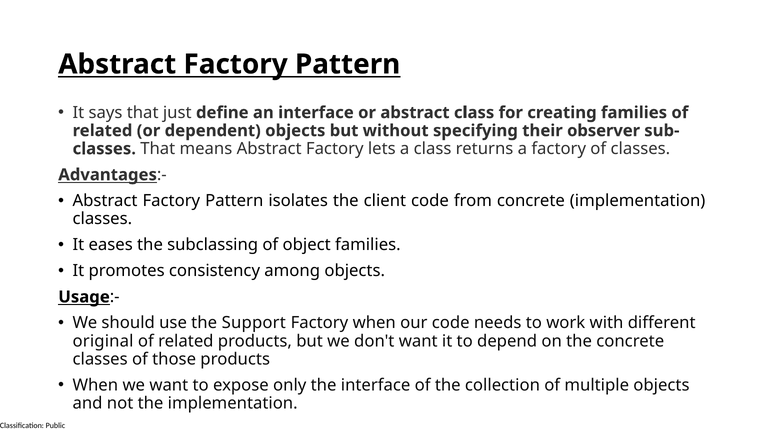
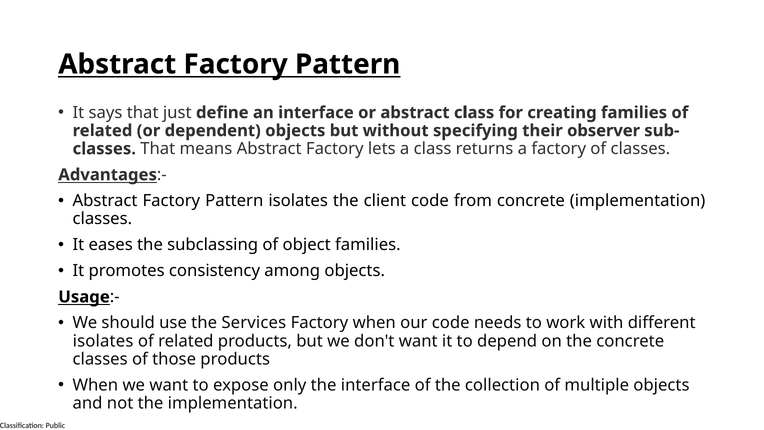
Support: Support -> Services
original at (103, 341): original -> isolates
